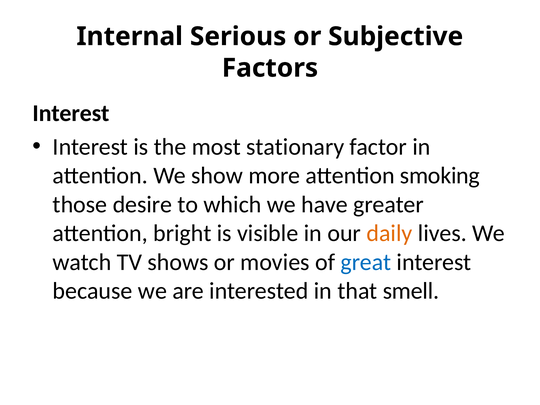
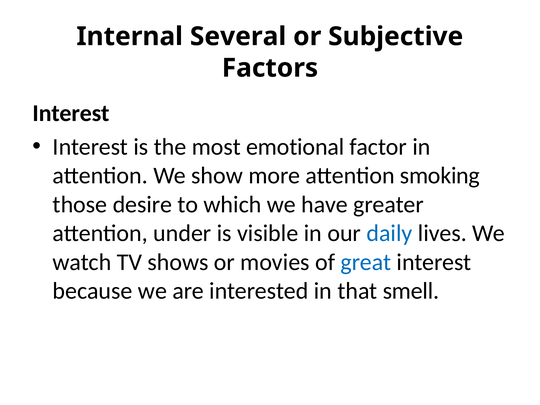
Serious: Serious -> Several
stationary: stationary -> emotional
bright: bright -> under
daily colour: orange -> blue
